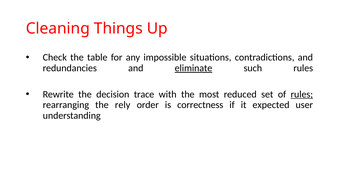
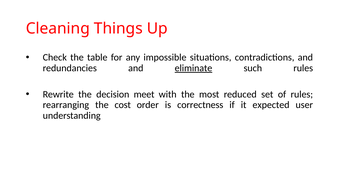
trace: trace -> meet
rules at (302, 94) underline: present -> none
rely: rely -> cost
